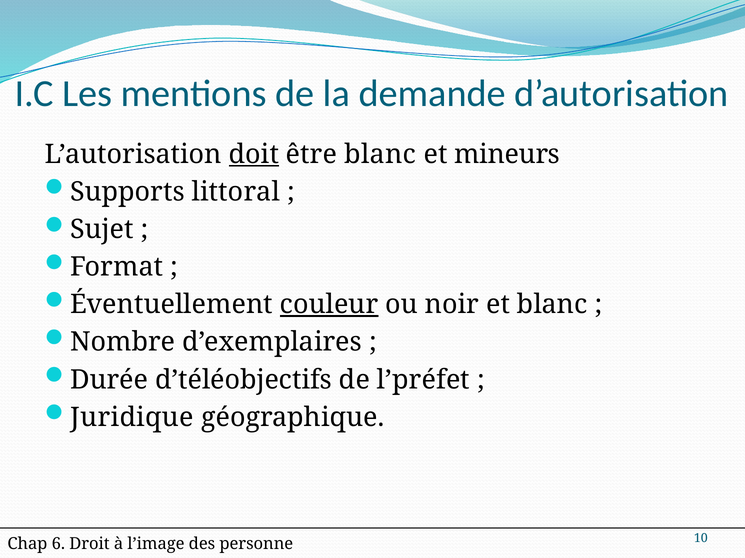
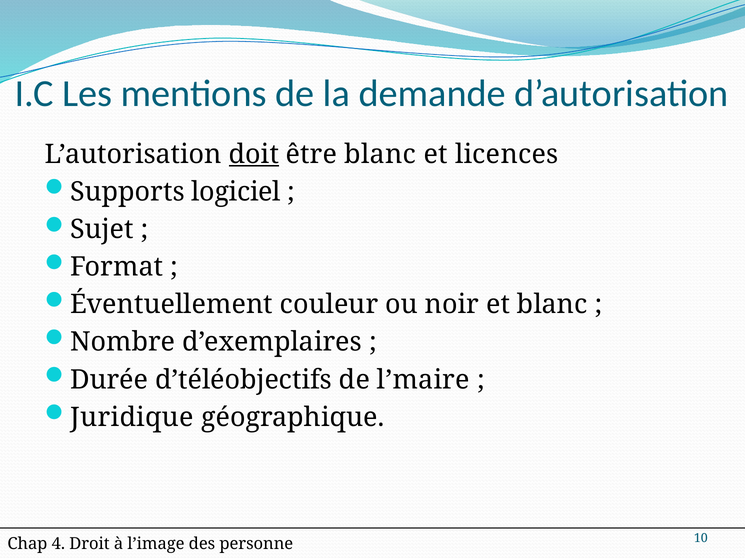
mineurs: mineurs -> licences
littoral: littoral -> logiciel
couleur underline: present -> none
l’préfet: l’préfet -> l’maire
6: 6 -> 4
